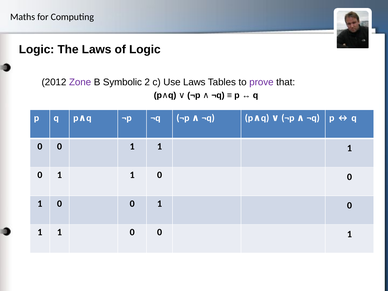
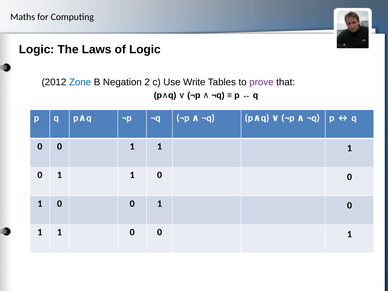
Zone colour: purple -> blue
Symbolic: Symbolic -> Negation
Use Laws: Laws -> Write
